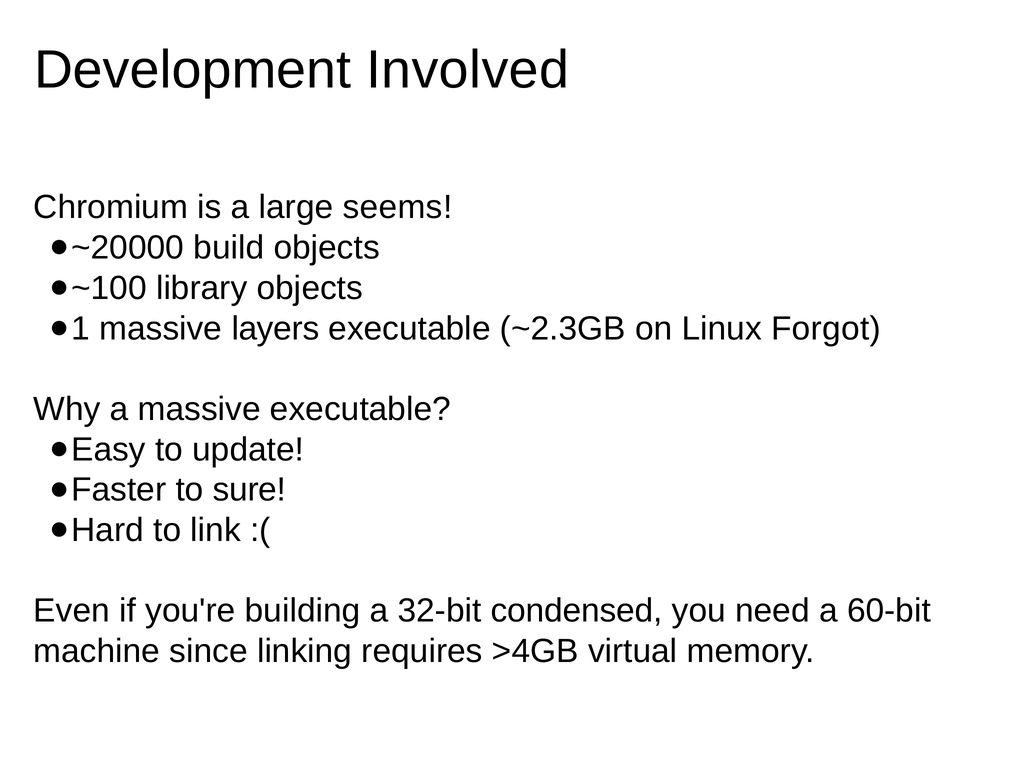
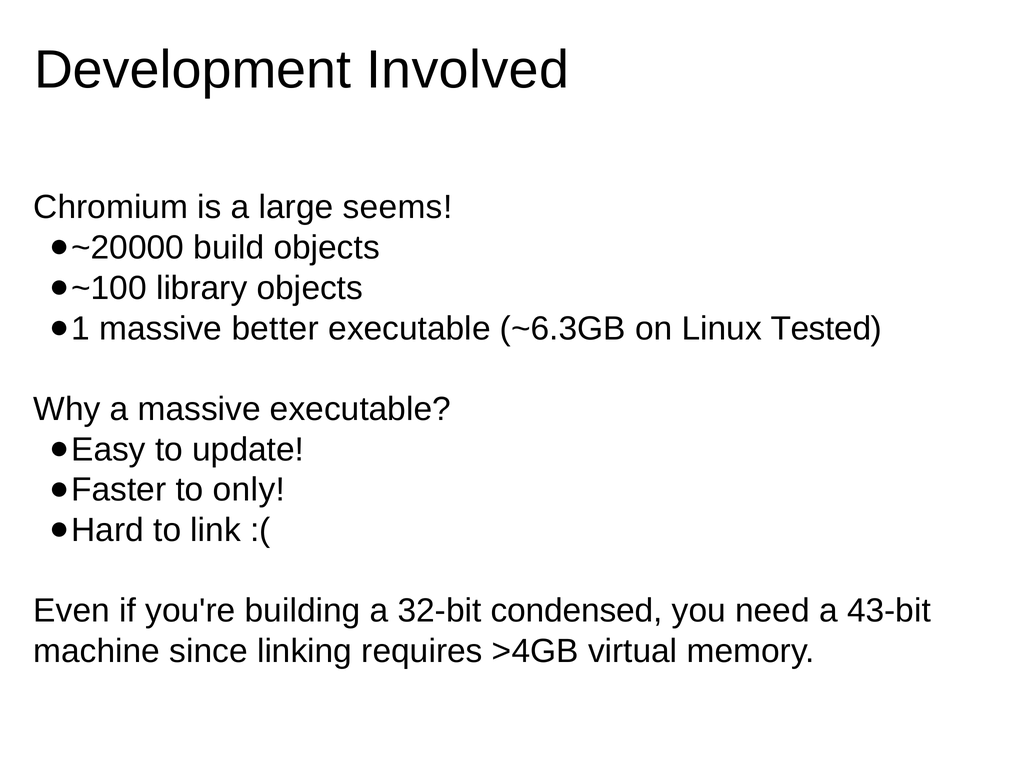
layers: layers -> better
~2.3GB: ~2.3GB -> ~6.3GB
Forgot: Forgot -> Tested
sure: sure -> only
60-bit: 60-bit -> 43-bit
